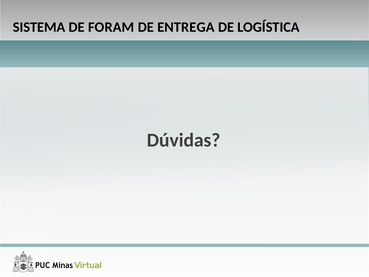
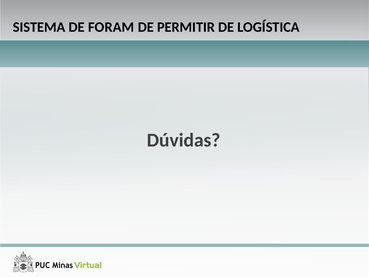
ENTREGA: ENTREGA -> PERMITIR
